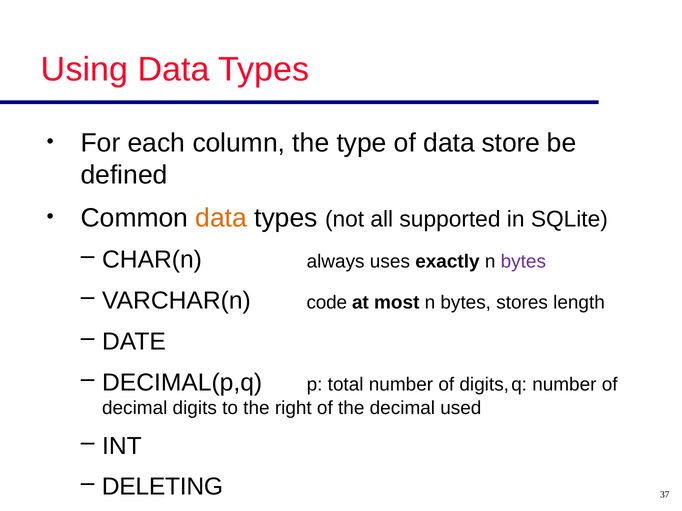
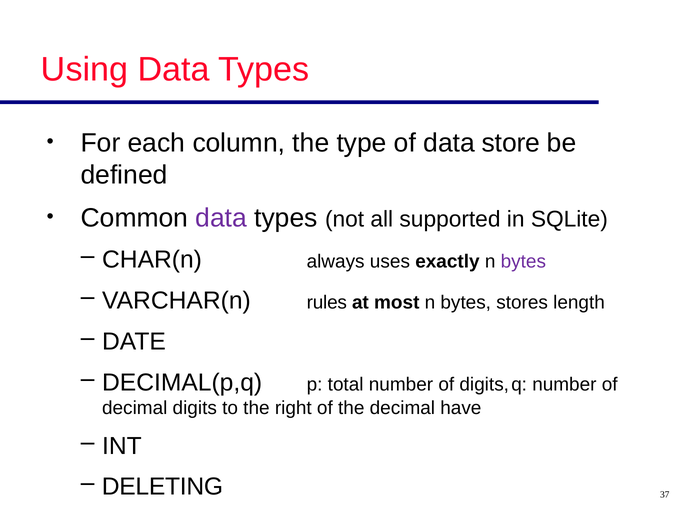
data at (221, 218) colour: orange -> purple
code: code -> rules
used: used -> have
